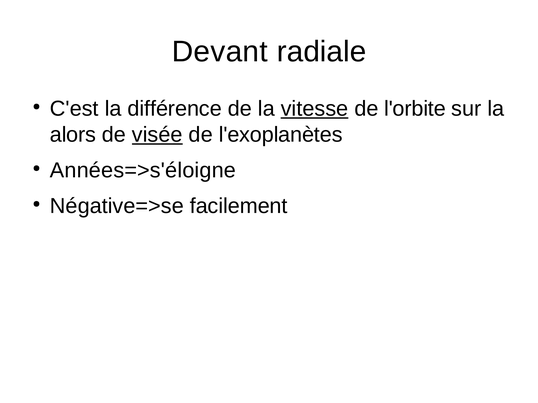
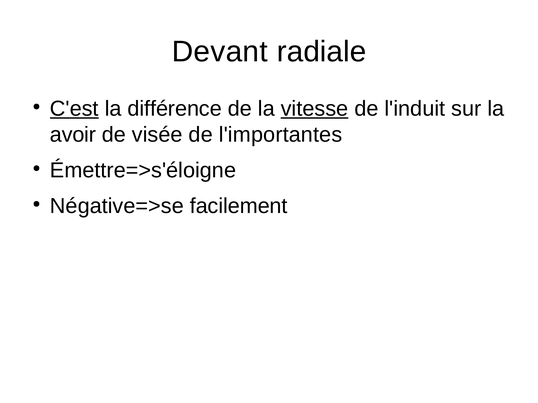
C'est underline: none -> present
l'orbite: l'orbite -> l'induit
alors: alors -> avoir
visée underline: present -> none
l'exoplanètes: l'exoplanètes -> l'importantes
Années=>s'éloigne: Années=>s'éloigne -> Émettre=>s'éloigne
